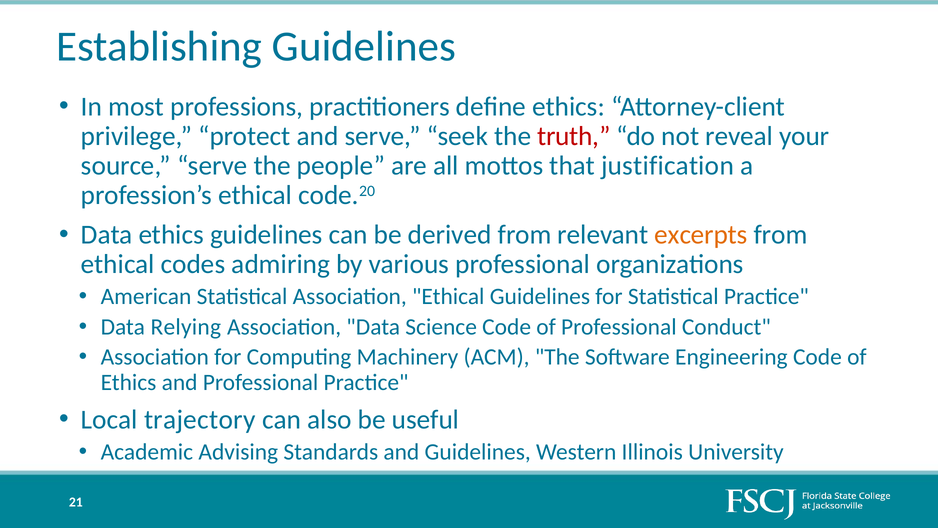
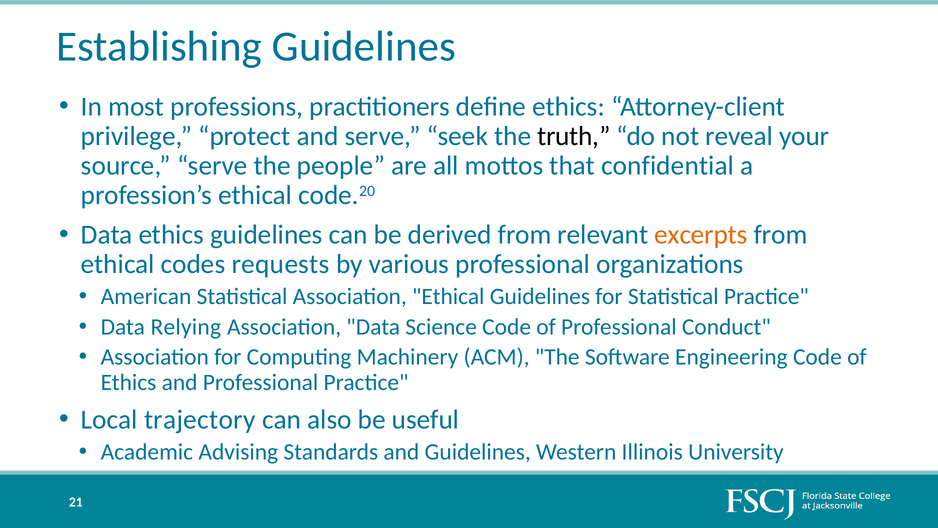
truth colour: red -> black
justification: justification -> confidential
admiring: admiring -> requests
